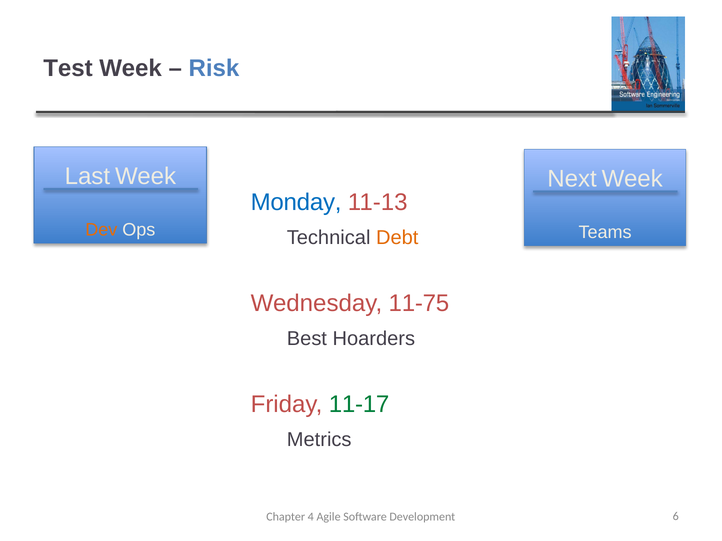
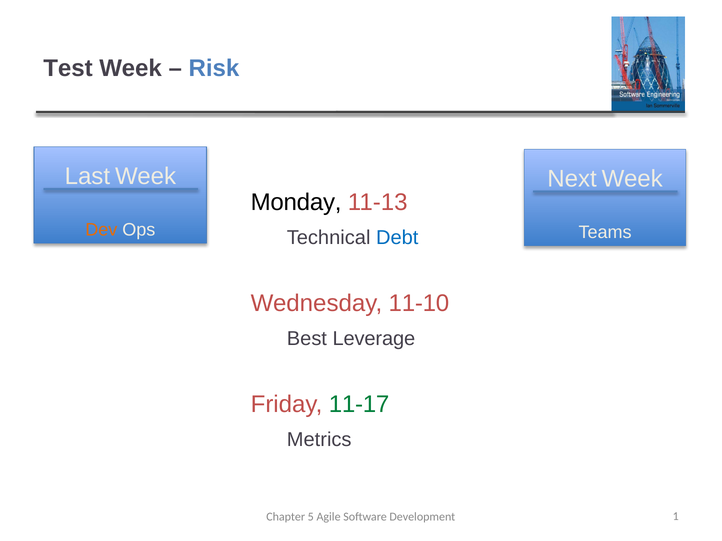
Monday colour: blue -> black
Debt colour: orange -> blue
11-75: 11-75 -> 11-10
Hoarders: Hoarders -> Leverage
4: 4 -> 5
6: 6 -> 1
